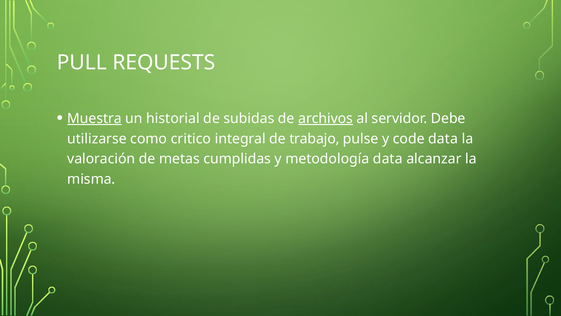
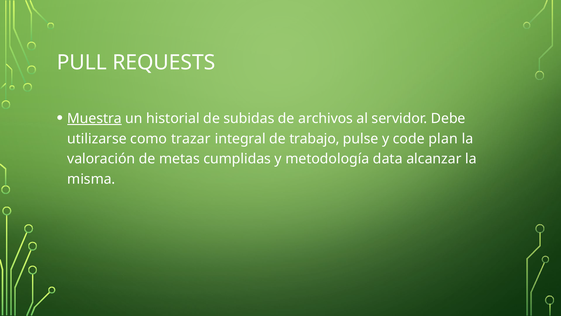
archivos underline: present -> none
critico: critico -> trazar
code data: data -> plan
